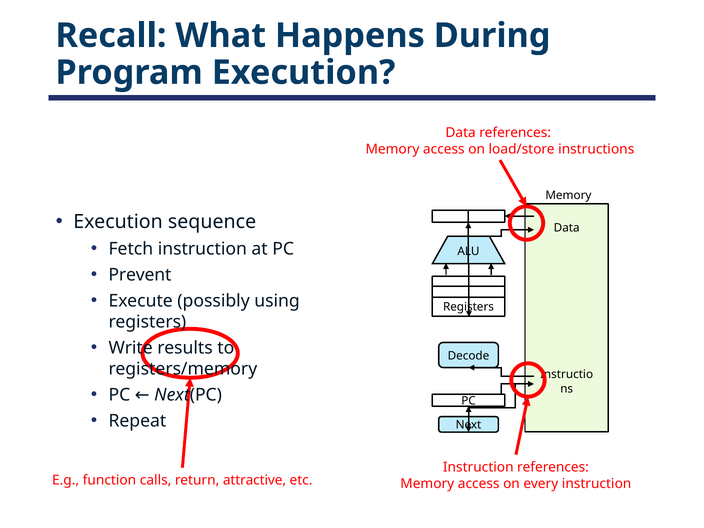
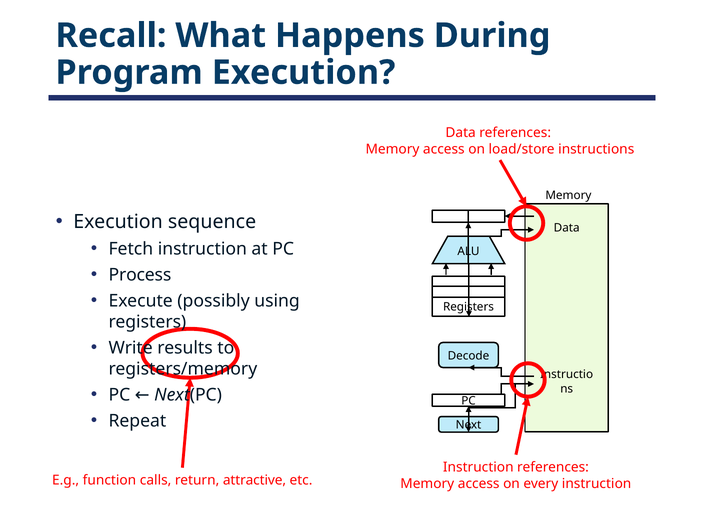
Prevent: Prevent -> Process
